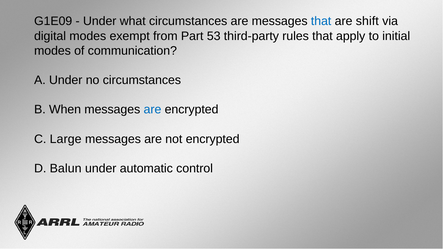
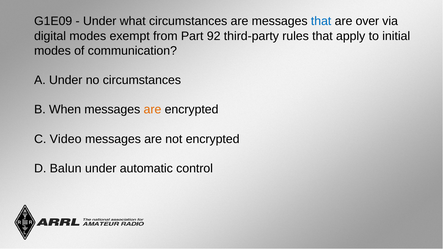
shift: shift -> over
53: 53 -> 92
are at (152, 110) colour: blue -> orange
Large: Large -> Video
